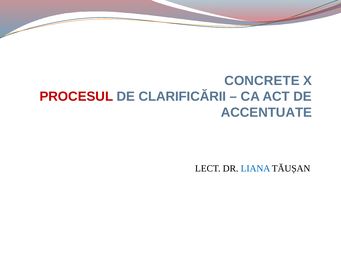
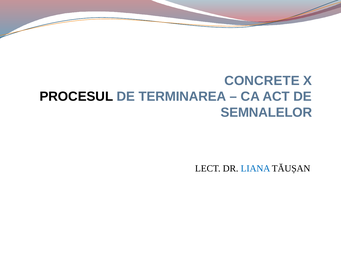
PROCESUL colour: red -> black
CLARIFICĂRII: CLARIFICĂRII -> TERMINAREA
ACCENTUATE: ACCENTUATE -> SEMNALELOR
